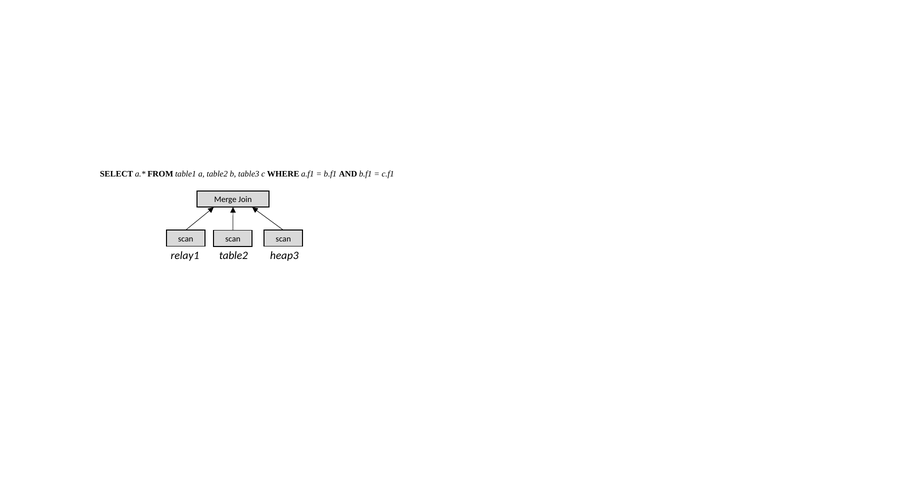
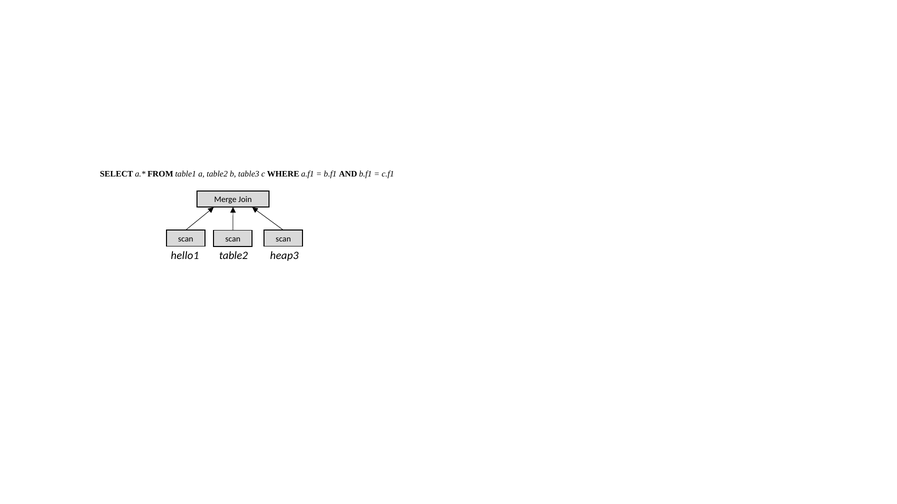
relay1: relay1 -> hello1
